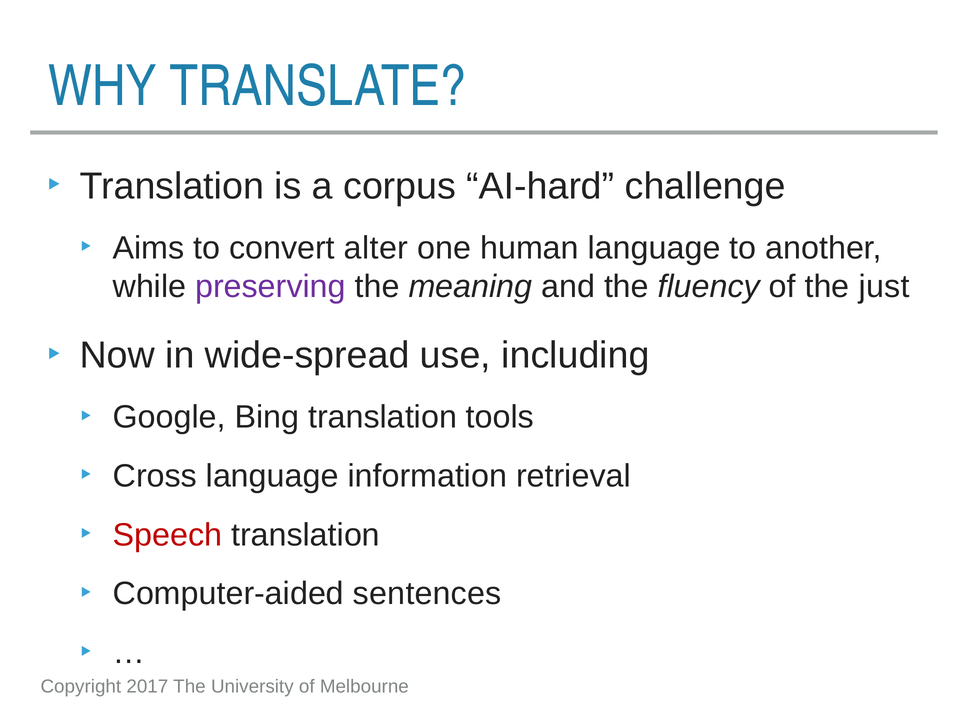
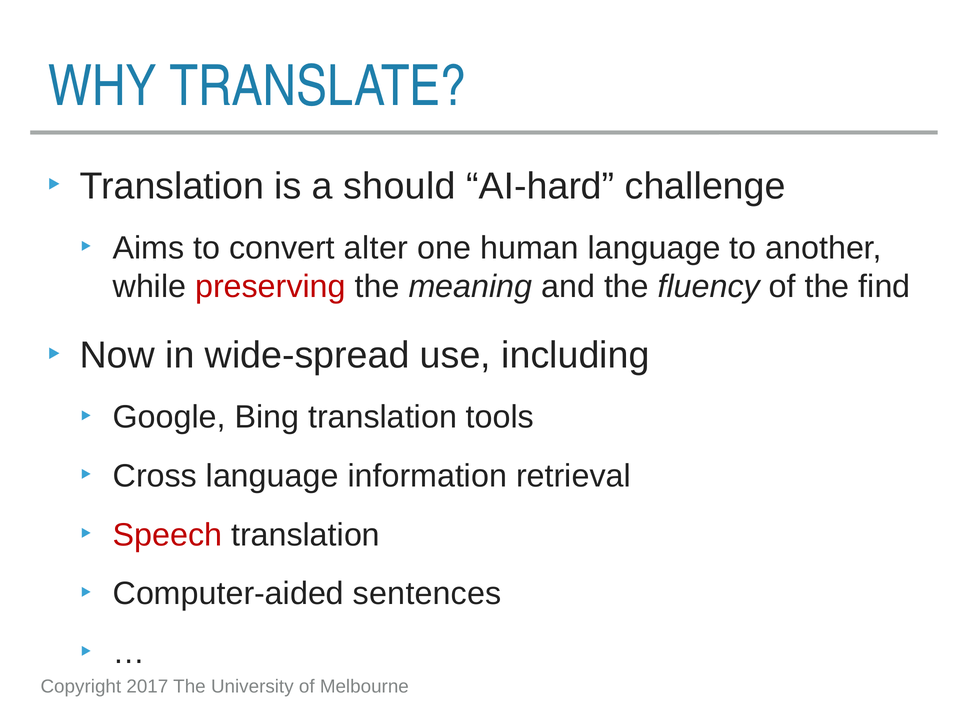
corpus: corpus -> should
preserving colour: purple -> red
just: just -> find
